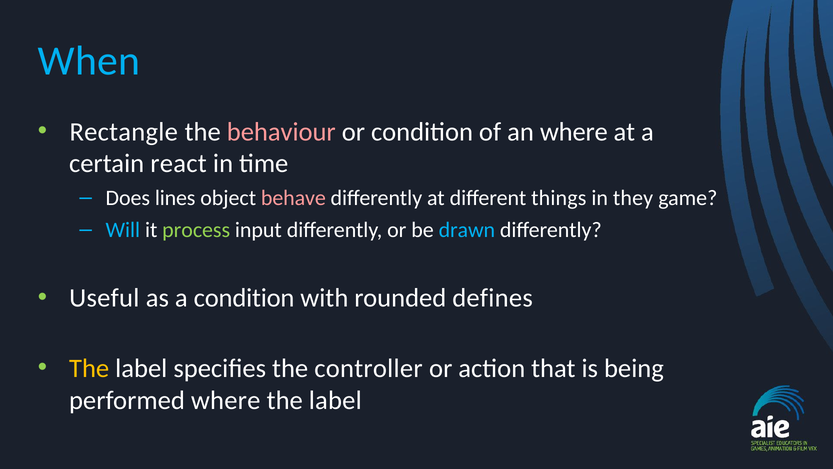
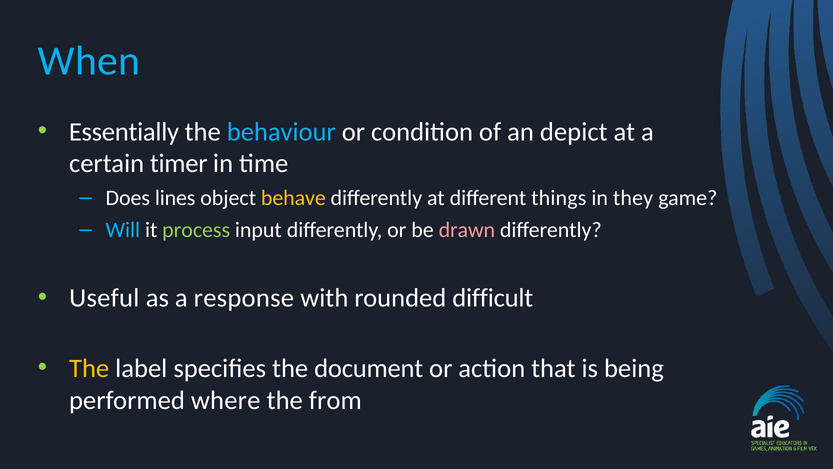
Rectangle: Rectangle -> Essentially
behaviour colour: pink -> light blue
an where: where -> depict
react: react -> timer
behave colour: pink -> yellow
drawn colour: light blue -> pink
a condition: condition -> response
defines: defines -> difficult
controller: controller -> document
label at (335, 400): label -> from
